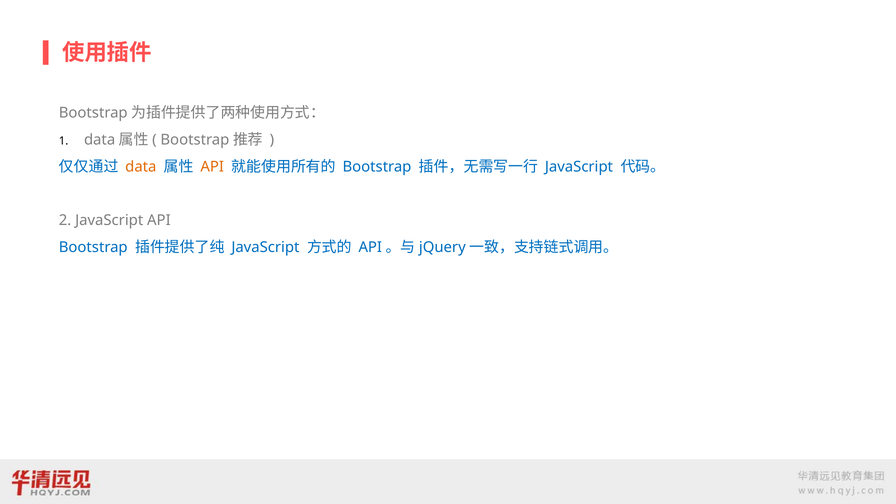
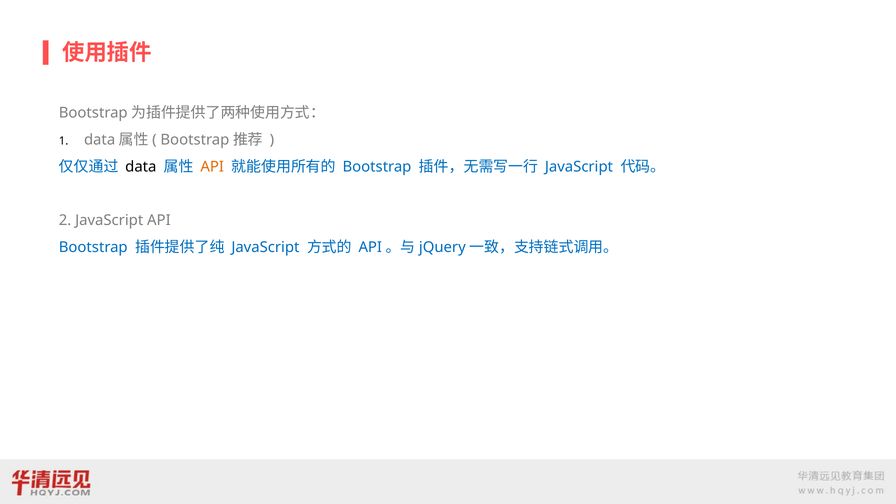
data colour: orange -> black
